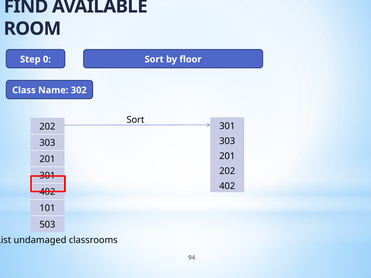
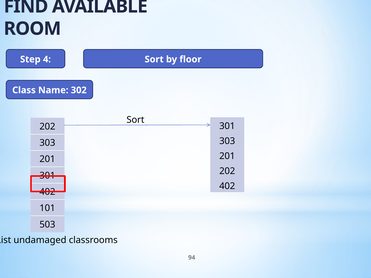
0: 0 -> 4
